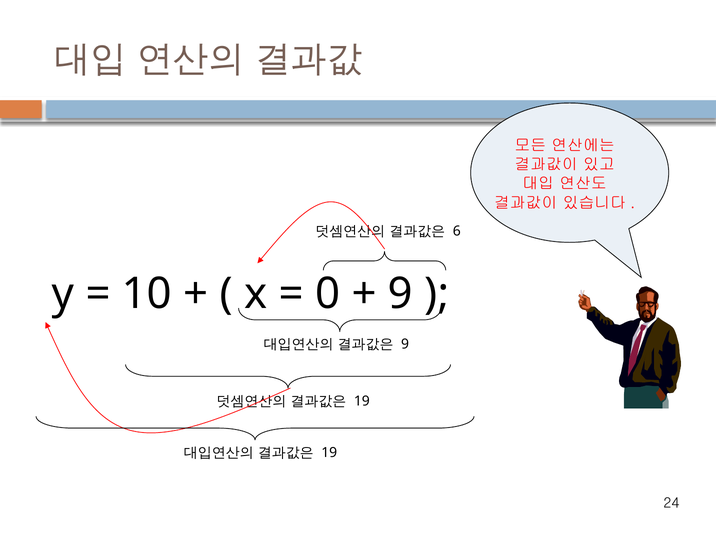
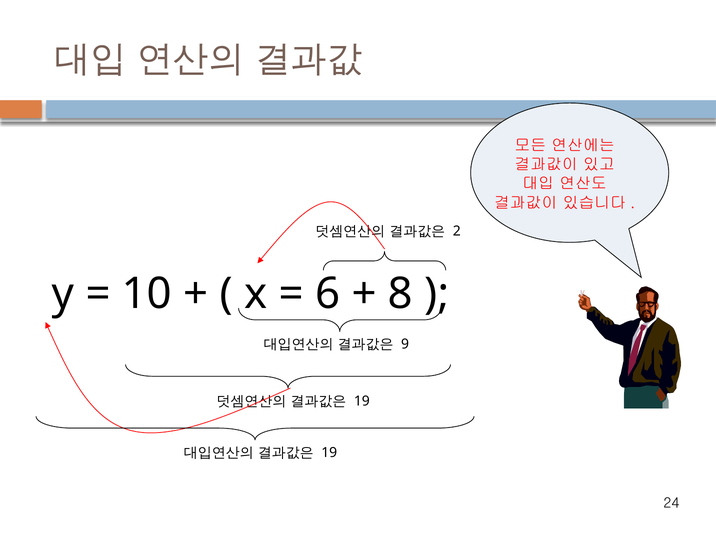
6: 6 -> 2
0: 0 -> 6
9 at (400, 294): 9 -> 8
